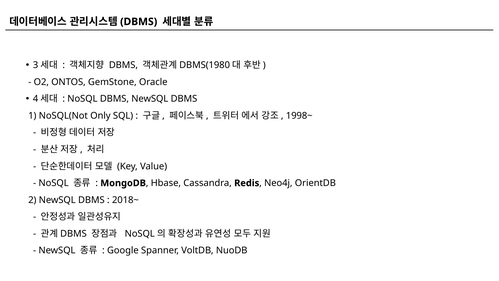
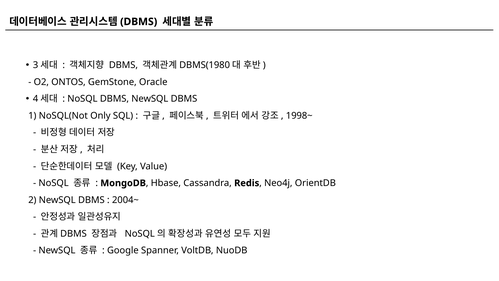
2018~: 2018~ -> 2004~
